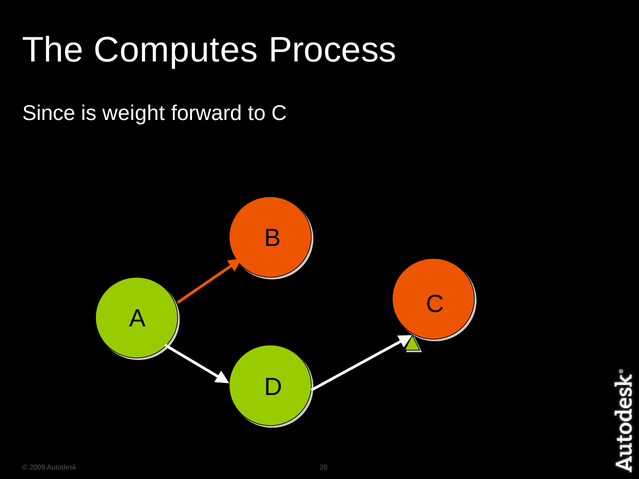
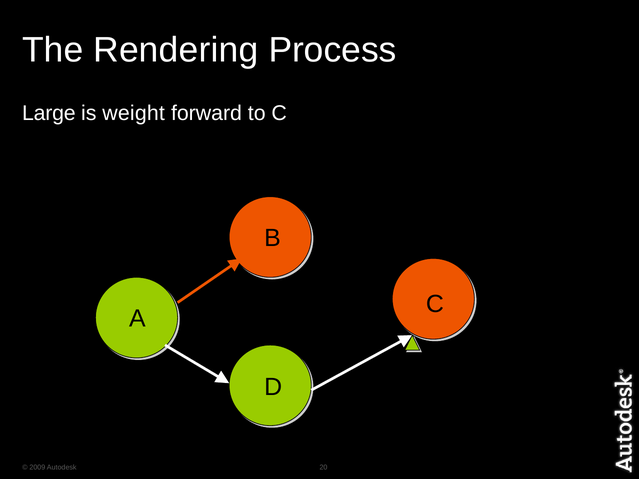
Computes: Computes -> Rendering
Since: Since -> Large
